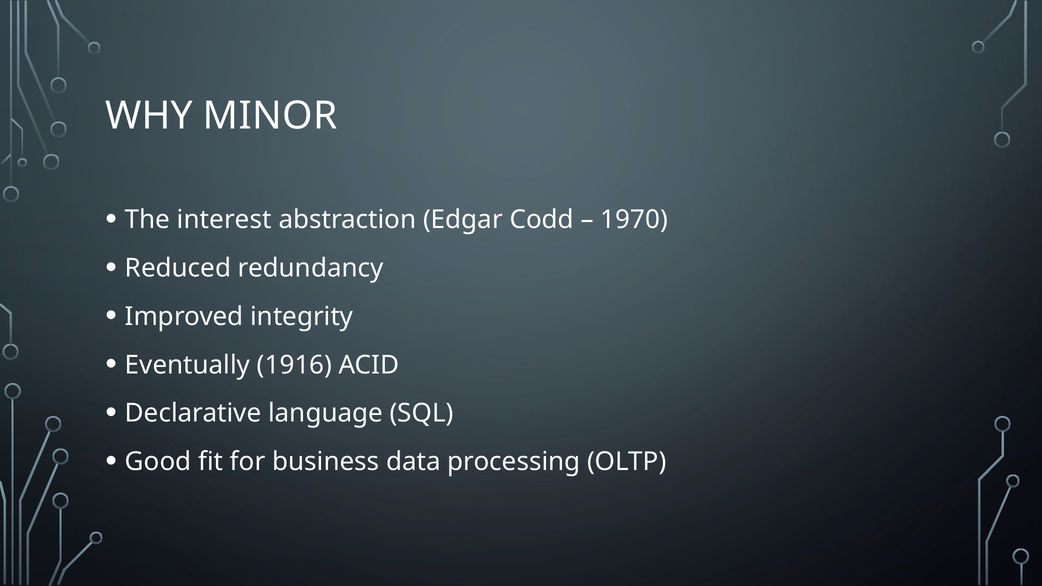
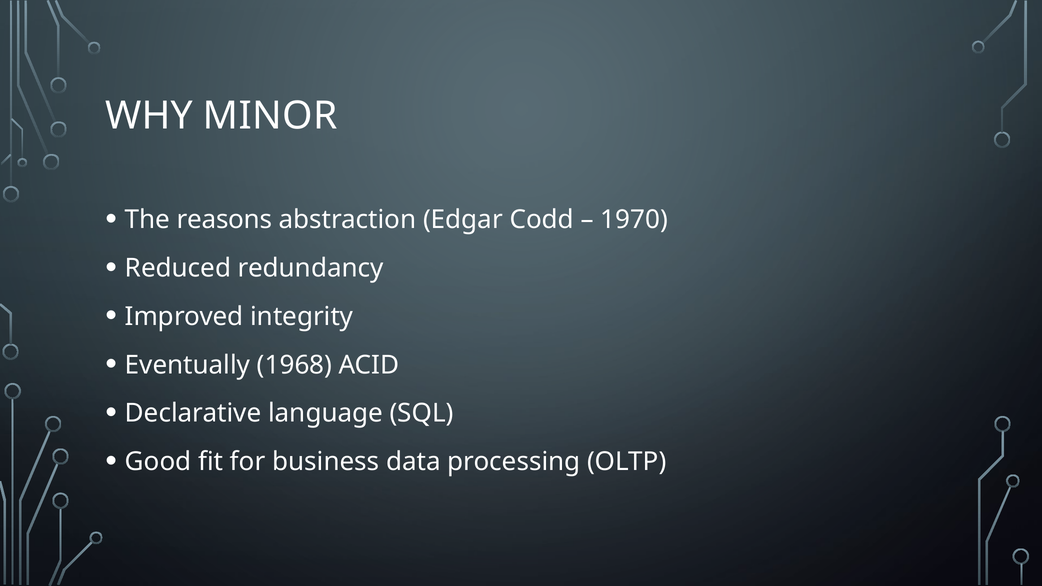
interest: interest -> reasons
1916: 1916 -> 1968
